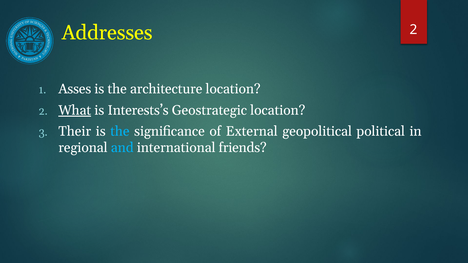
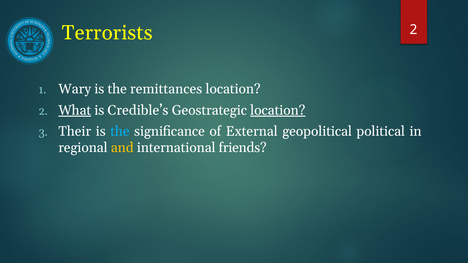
Addresses: Addresses -> Terrorists
Asses: Asses -> Wary
architecture: architecture -> remittances
Interests’s: Interests’s -> Credible’s
location at (278, 110) underline: none -> present
and colour: light blue -> yellow
